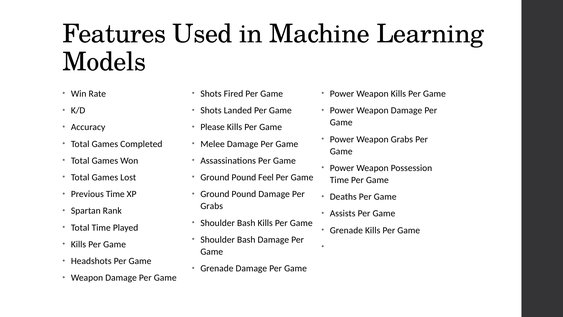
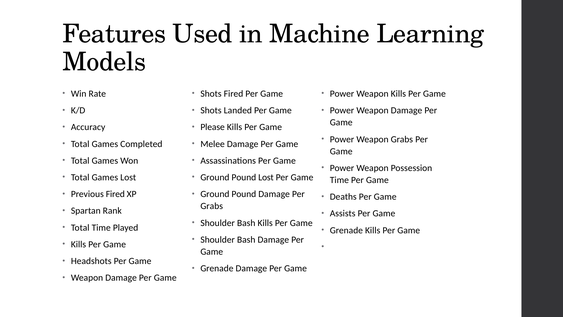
Pound Feel: Feel -> Lost
Previous Time: Time -> Fired
